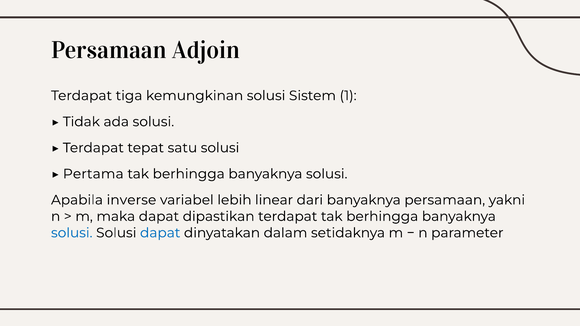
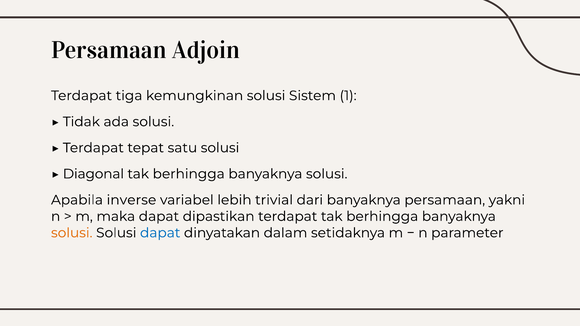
Pertama: Pertama -> Diagonal
linear: linear -> trivial
solusi at (72, 233) colour: blue -> orange
